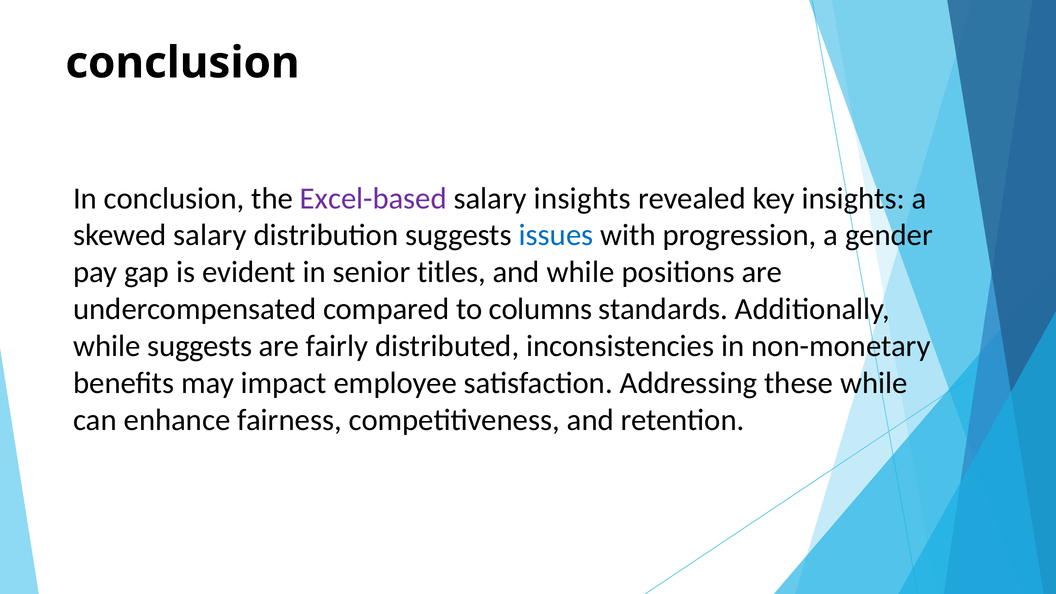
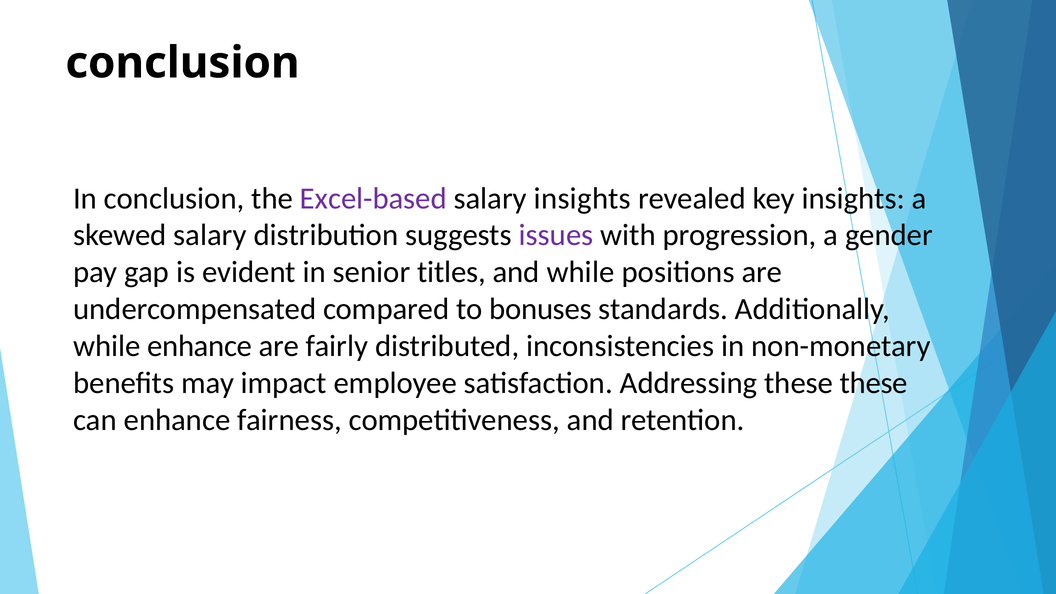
issues colour: blue -> purple
columns: columns -> bonuses
while suggests: suggests -> enhance
these while: while -> these
